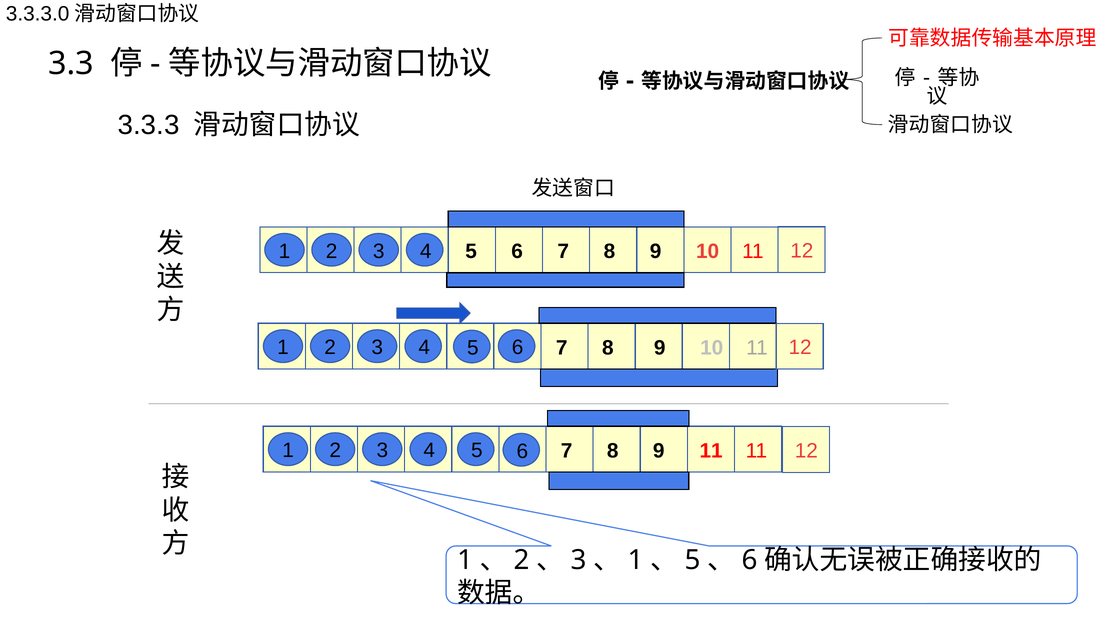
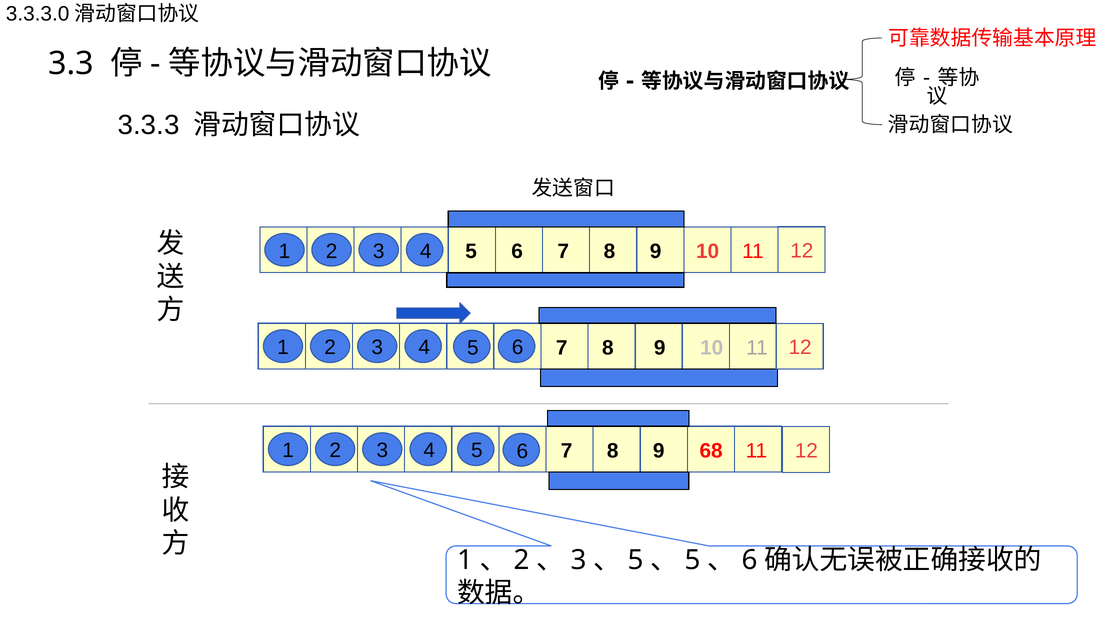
9 11: 11 -> 68
1 at (636, 560): 1 -> 5
